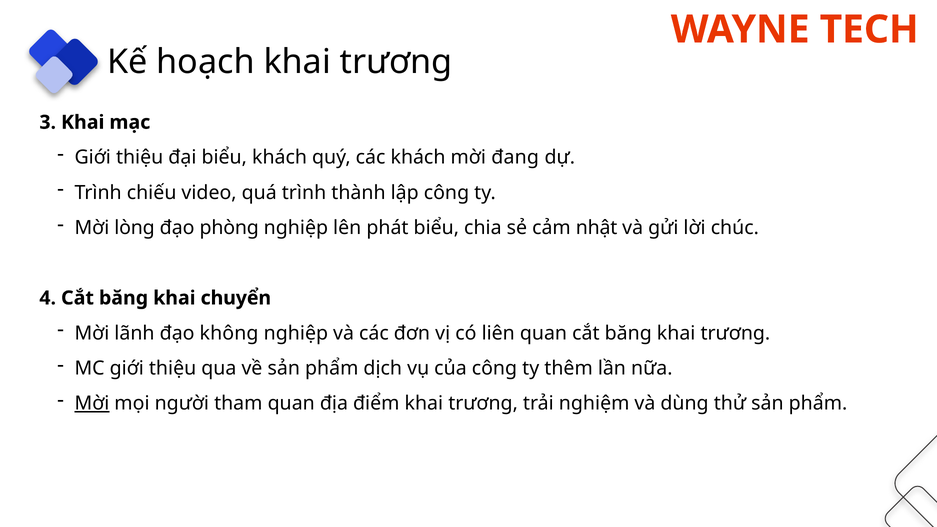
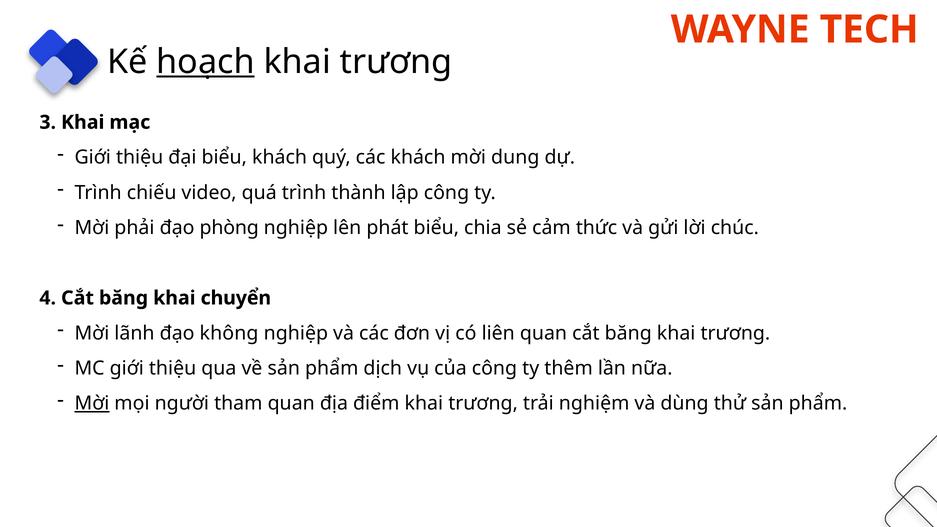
hoạch underline: none -> present
đang: đang -> dung
lòng: lòng -> phải
nhật: nhật -> thức
